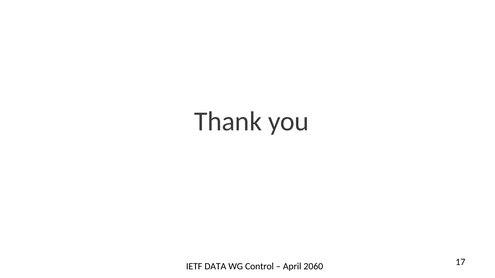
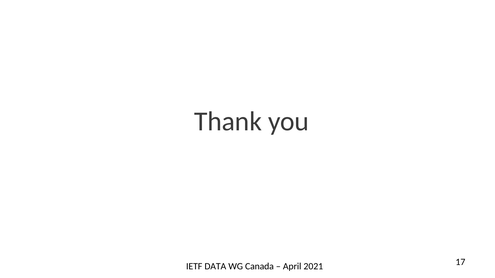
Control: Control -> Canada
2060: 2060 -> 2021
